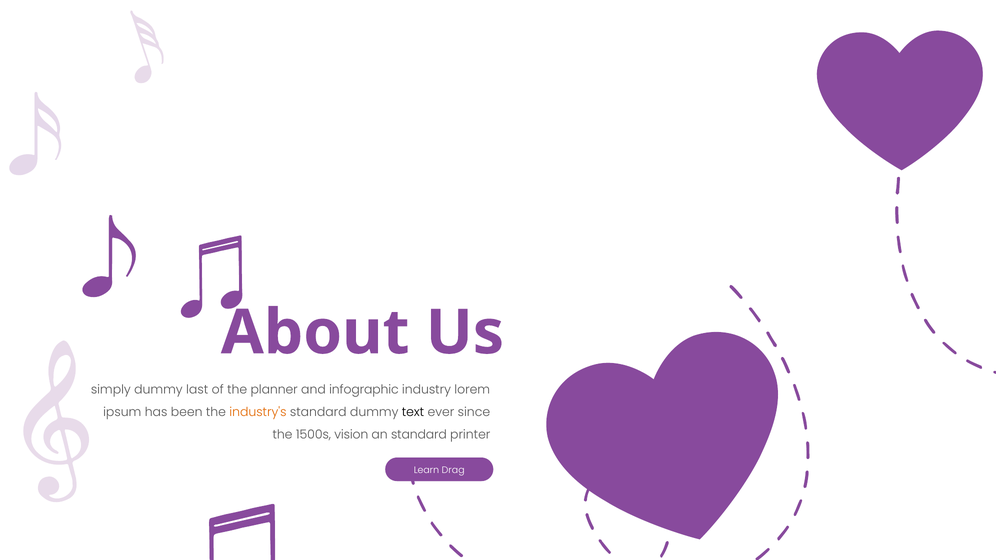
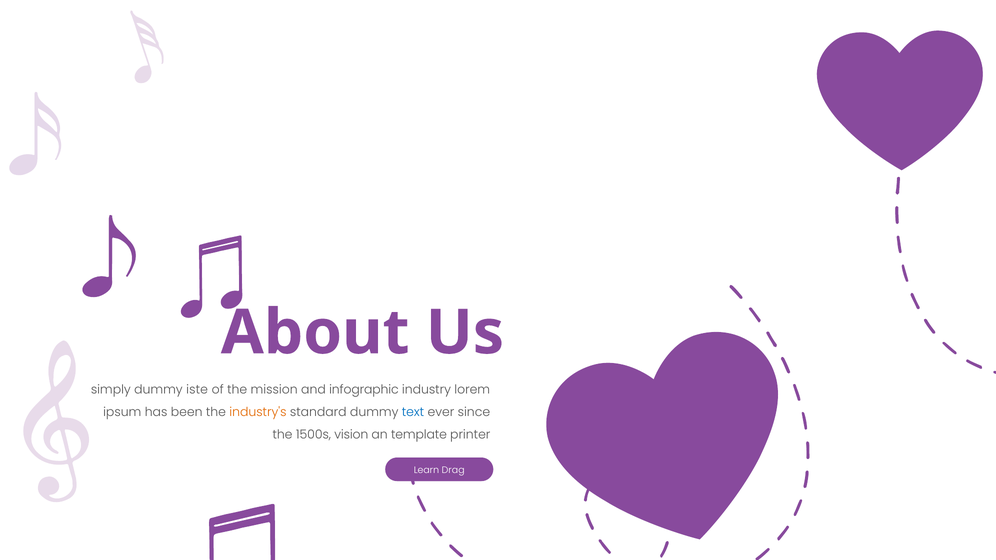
last: last -> iste
planner: planner -> mission
text colour: black -> blue
an standard: standard -> template
